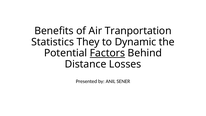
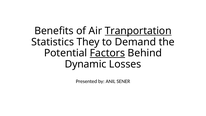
Tranportation underline: none -> present
Dynamic: Dynamic -> Demand
Distance: Distance -> Dynamic
